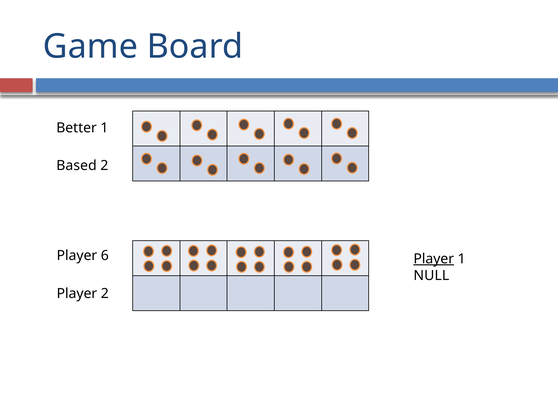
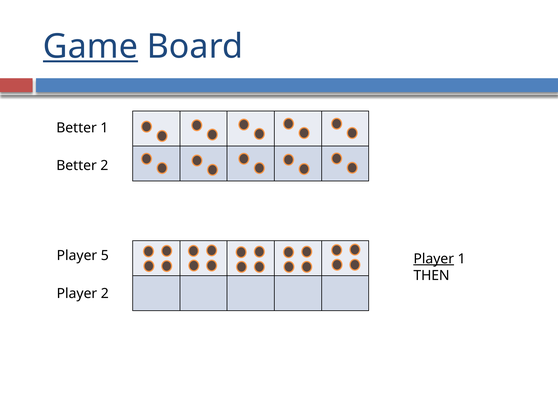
Game underline: none -> present
Based at (76, 165): Based -> Better
6: 6 -> 5
NULL: NULL -> THEN
